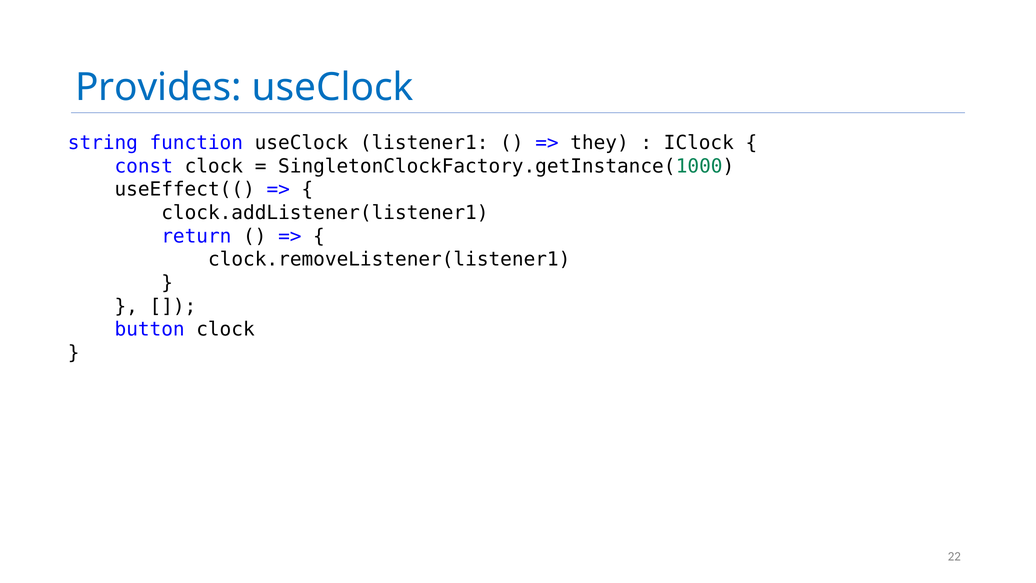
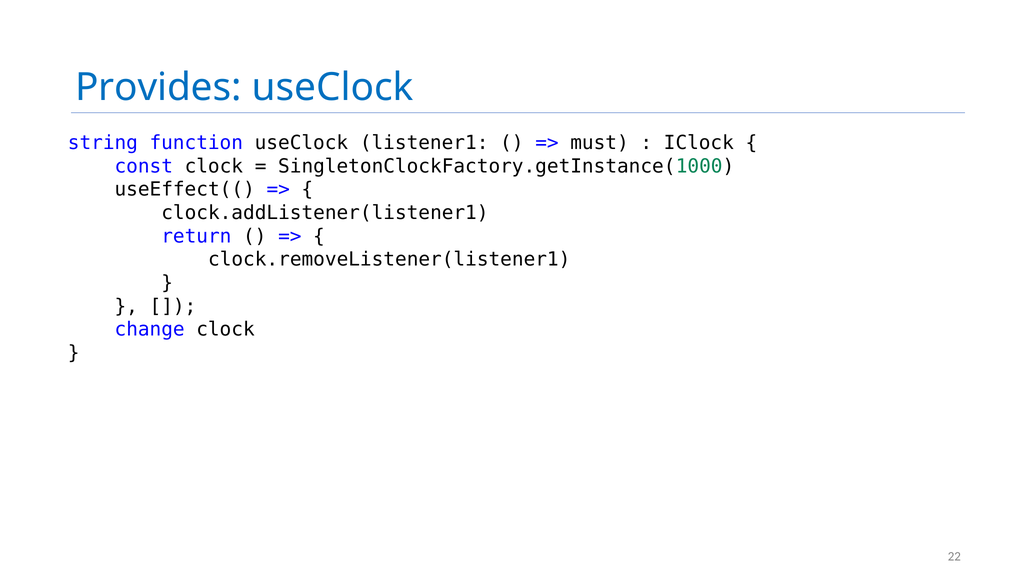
they: they -> must
button: button -> change
